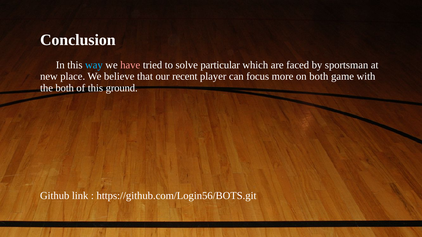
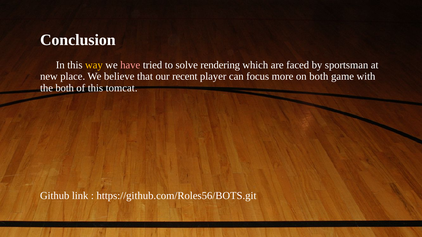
way colour: light blue -> yellow
particular: particular -> rendering
ground: ground -> tomcat
https://github.com/Login56/BOTS.git: https://github.com/Login56/BOTS.git -> https://github.com/Roles56/BOTS.git
